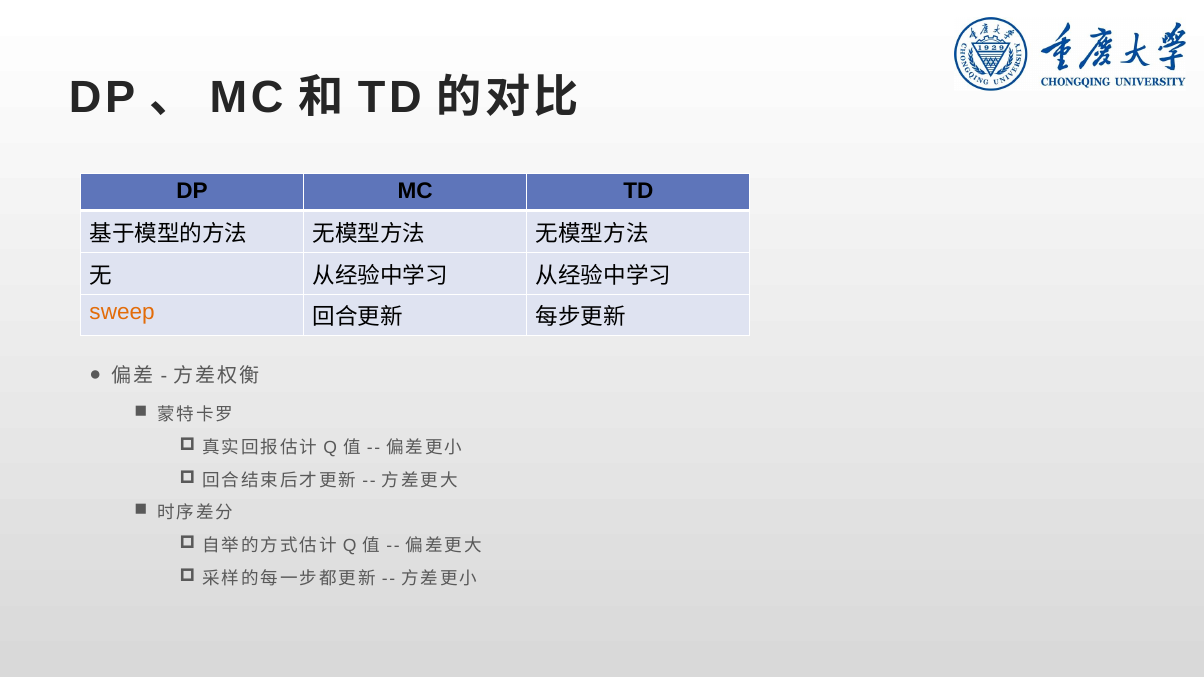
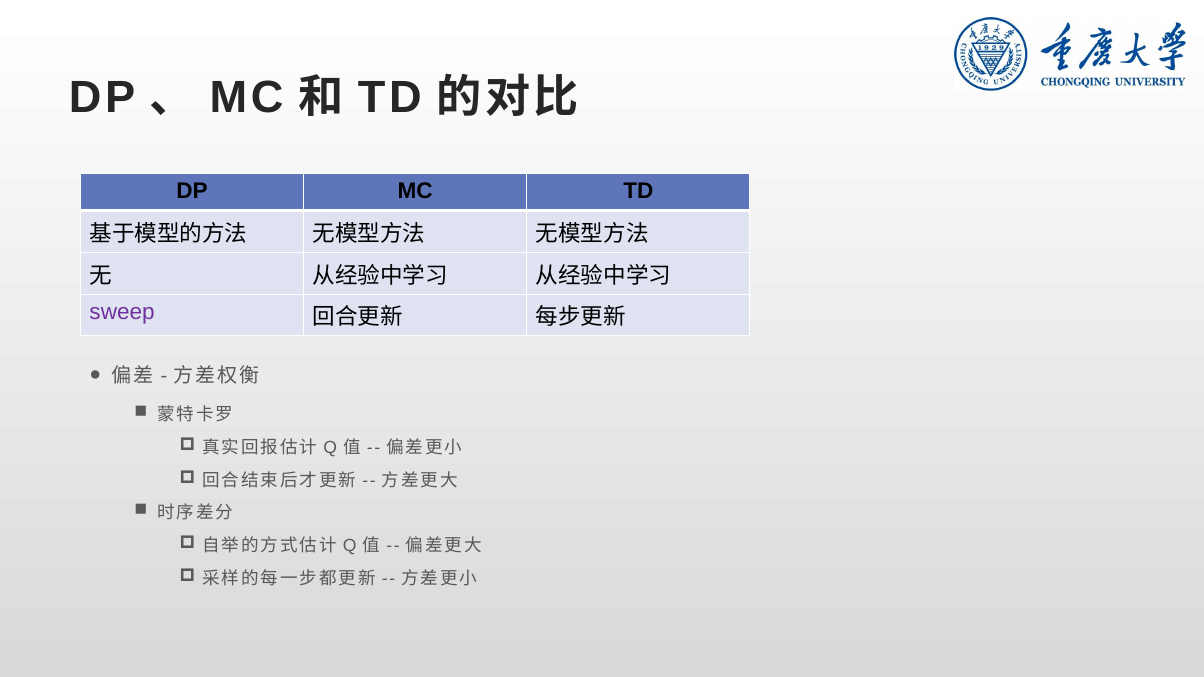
sweep colour: orange -> purple
